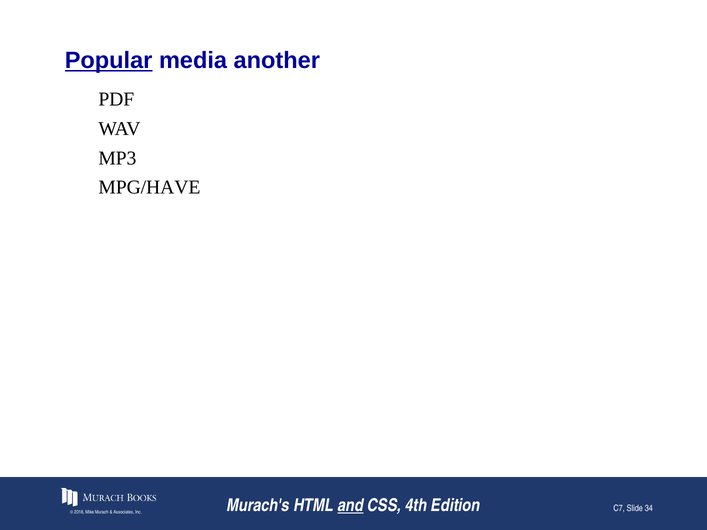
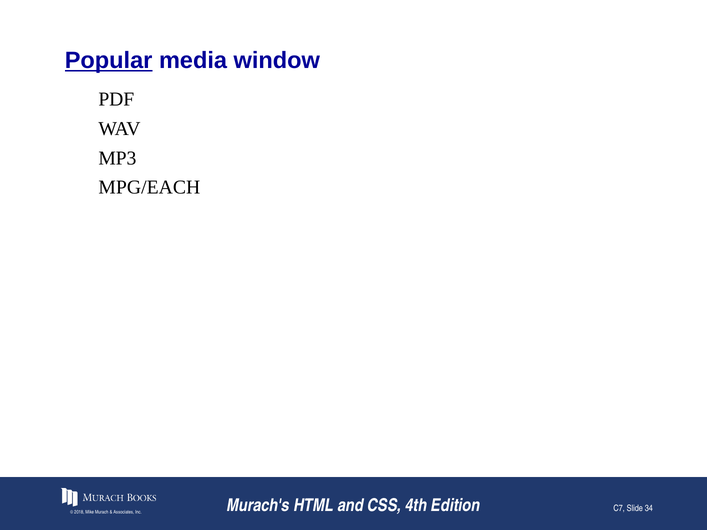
another: another -> window
MPG/HAVE: MPG/HAVE -> MPG/EACH
and underline: present -> none
